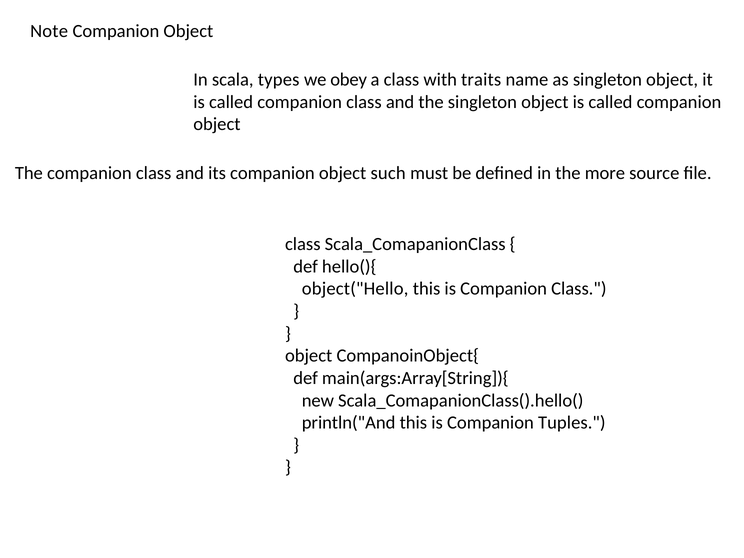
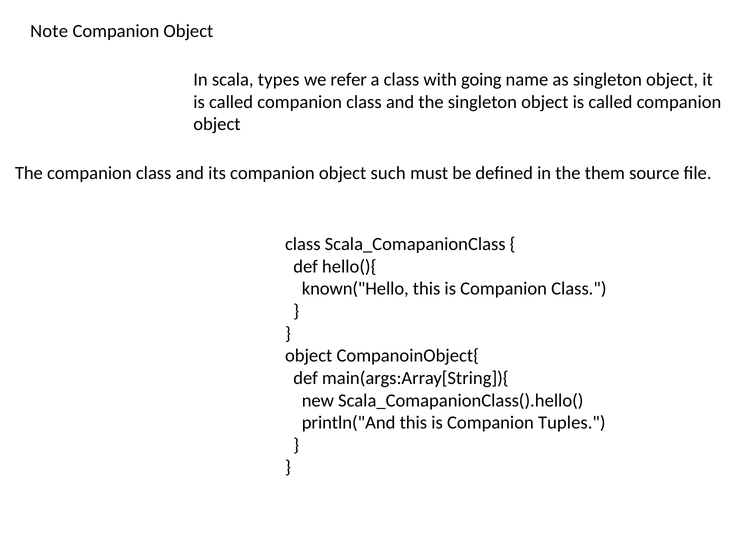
obey: obey -> refer
traits: traits -> going
more: more -> them
object("Hello: object("Hello -> known("Hello
